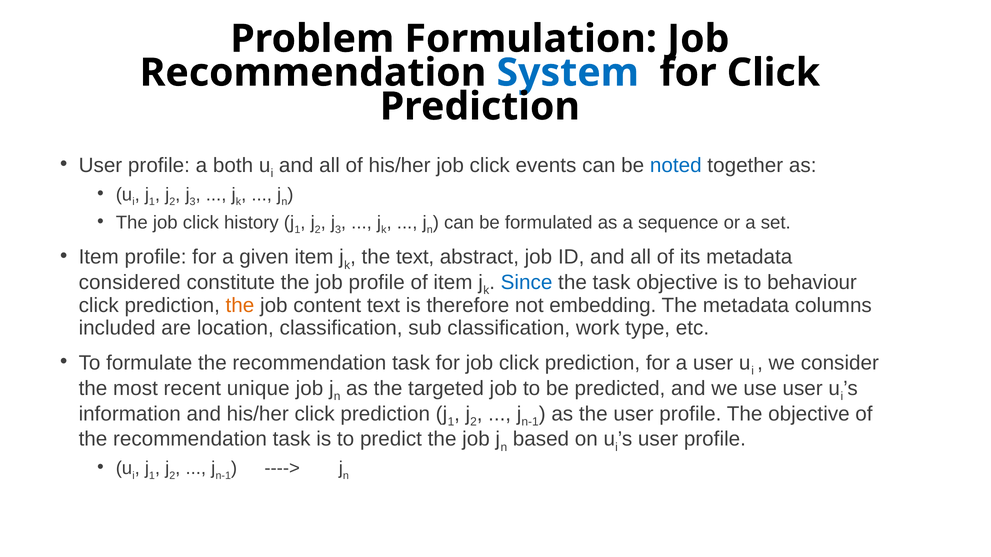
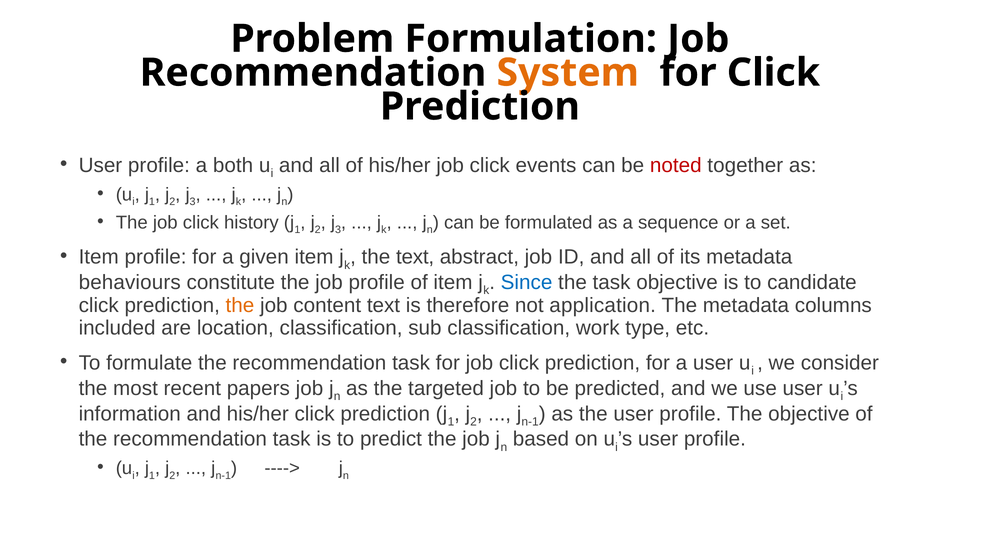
System colour: blue -> orange
noted colour: blue -> red
considered: considered -> behaviours
behaviour: behaviour -> candidate
embedding: embedding -> application
unique: unique -> papers
